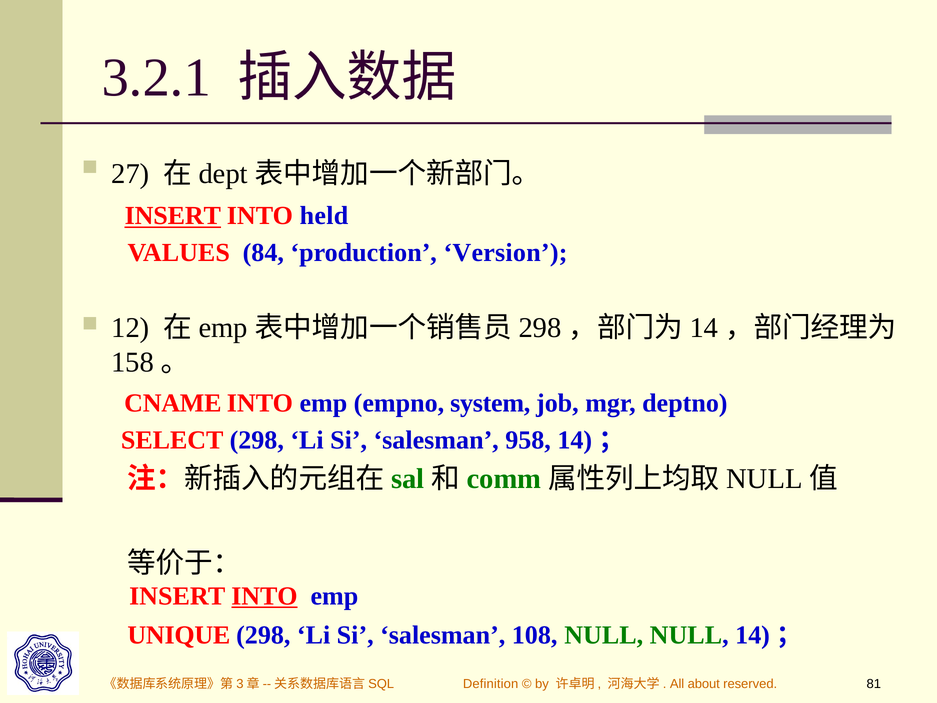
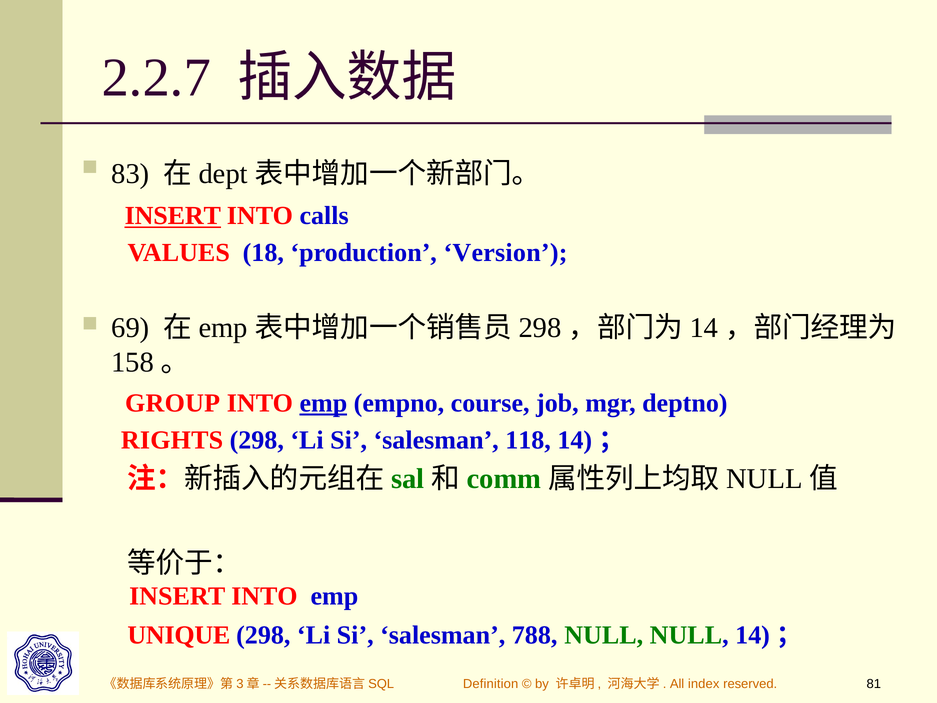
3.2.1: 3.2.1 -> 2.2.7
27: 27 -> 83
held: held -> calls
84: 84 -> 18
12: 12 -> 69
CNAME: CNAME -> GROUP
emp at (323, 403) underline: none -> present
system: system -> course
SELECT: SELECT -> RIGHTS
958: 958 -> 118
INTO at (264, 596) underline: present -> none
108: 108 -> 788
about: about -> index
